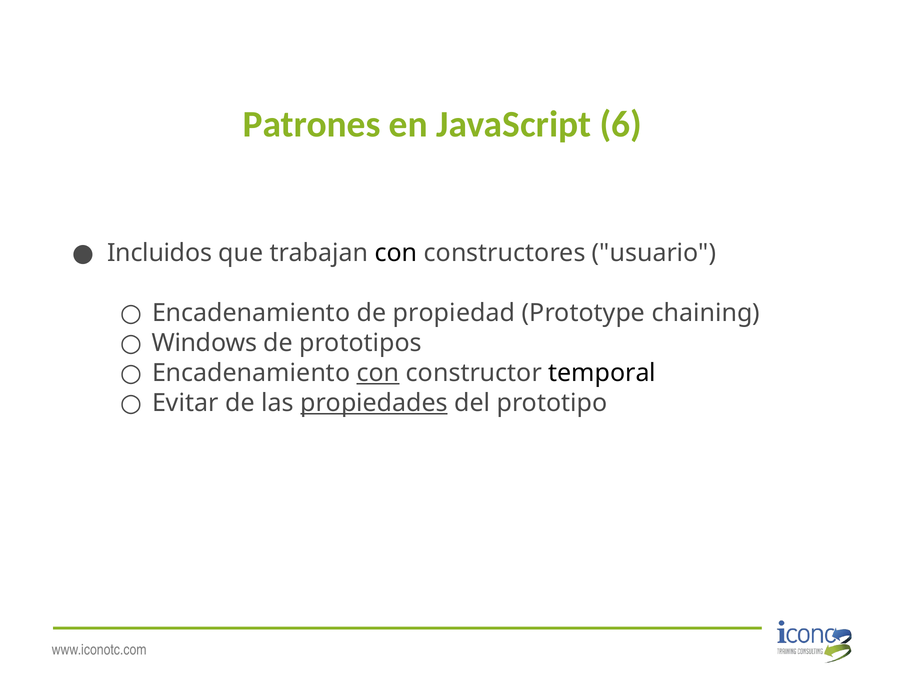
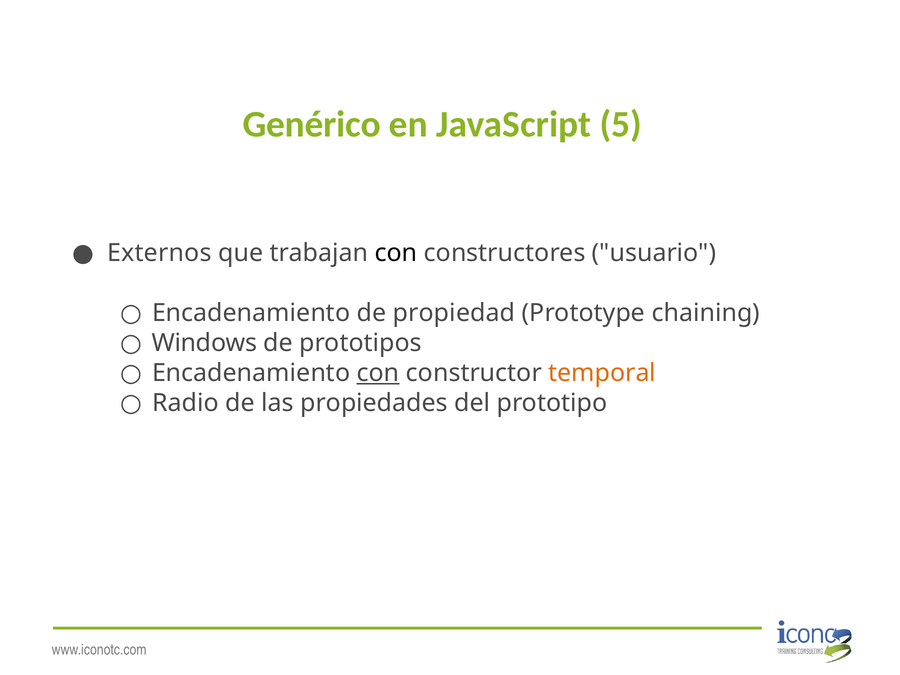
Patrones: Patrones -> Genérico
6: 6 -> 5
Incluidos: Incluidos -> Externos
temporal colour: black -> orange
Evitar: Evitar -> Radio
propiedades underline: present -> none
